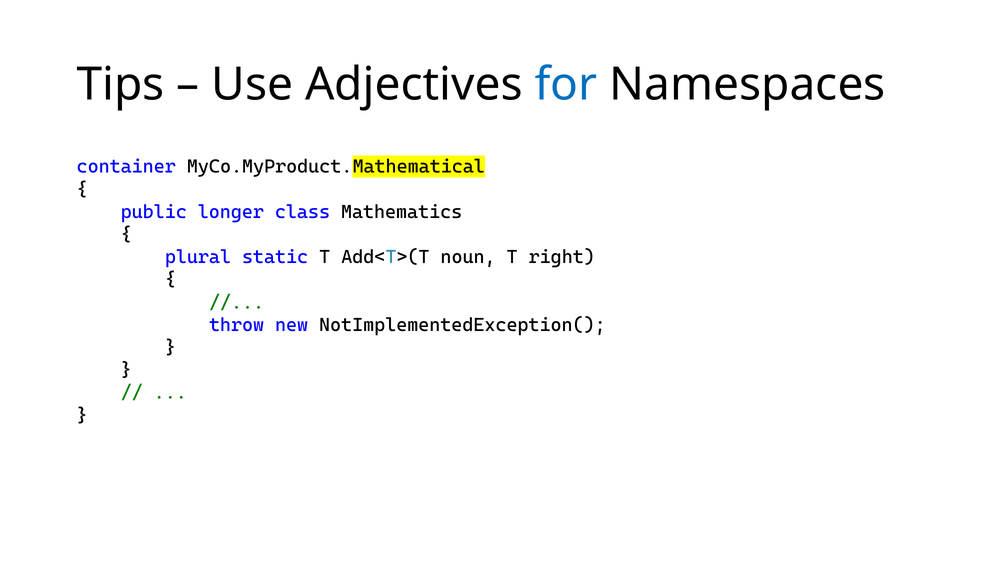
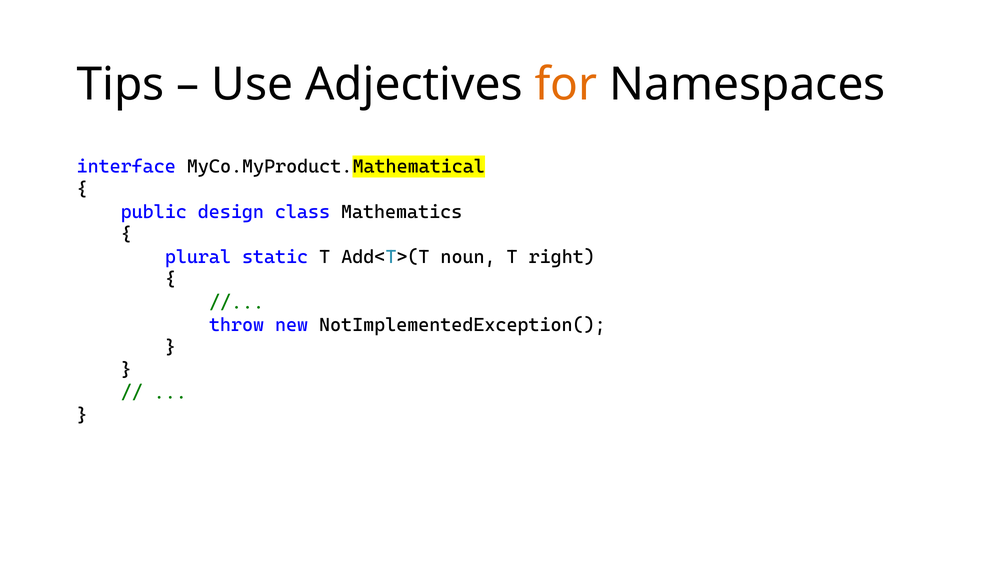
for colour: blue -> orange
container: container -> interface
longer: longer -> design
